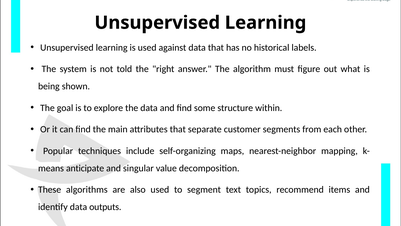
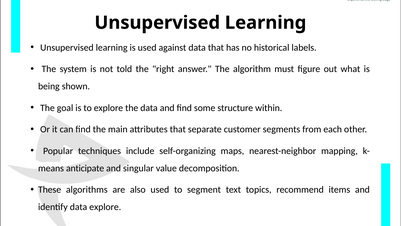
data outputs: outputs -> explore
